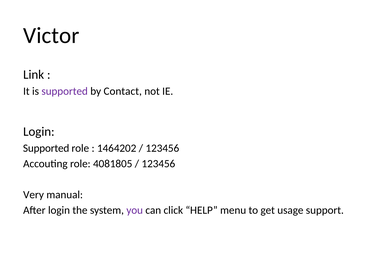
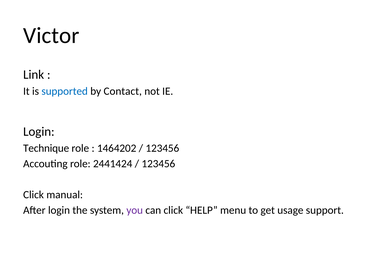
supported at (65, 91) colour: purple -> blue
Supported at (46, 148): Supported -> Technique
4081805: 4081805 -> 2441424
Very at (34, 194): Very -> Click
